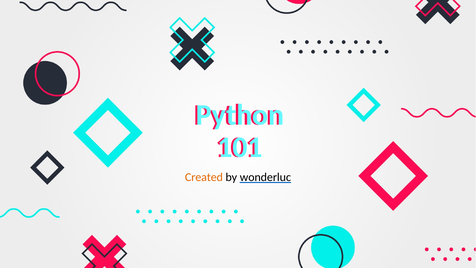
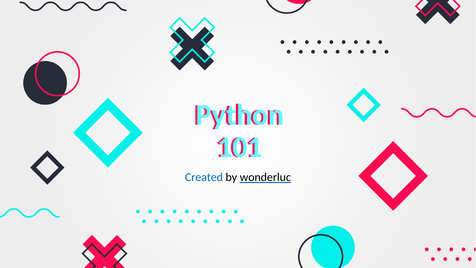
Created colour: orange -> blue
